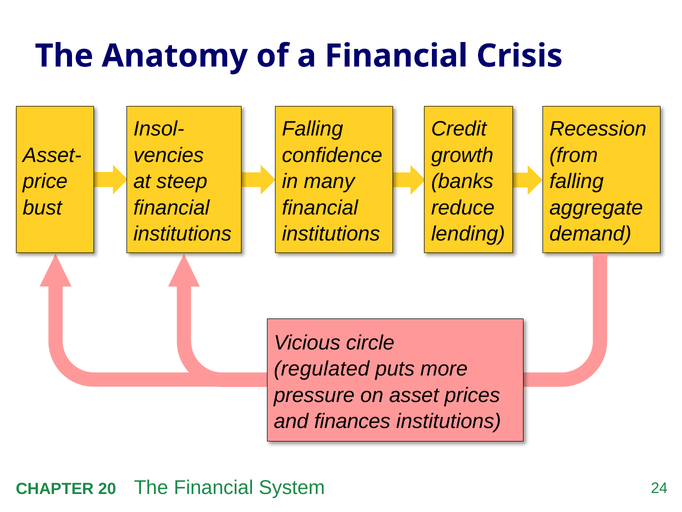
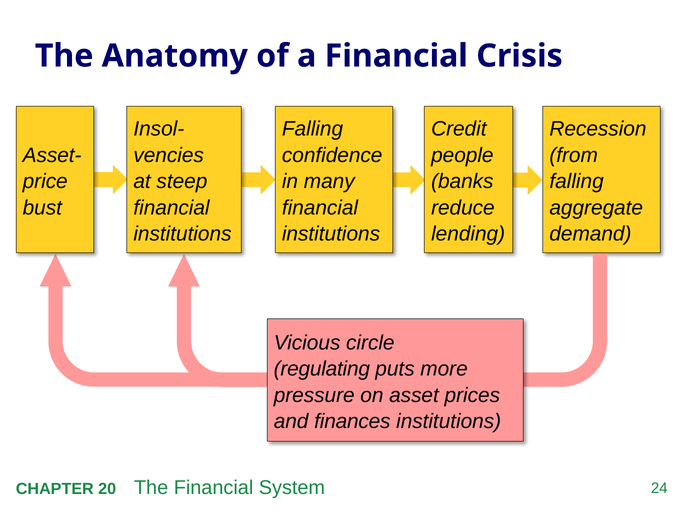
growth: growth -> people
regulated: regulated -> regulating
